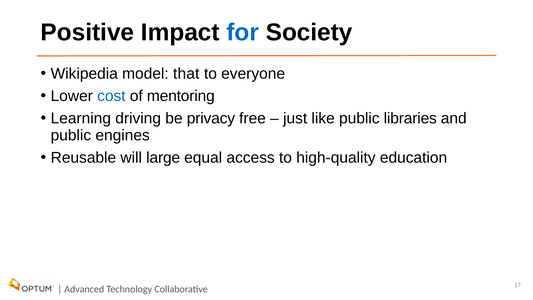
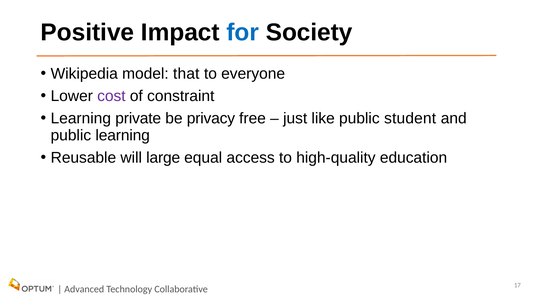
cost colour: blue -> purple
mentoring: mentoring -> constraint
driving: driving -> private
libraries: libraries -> student
public engines: engines -> learning
